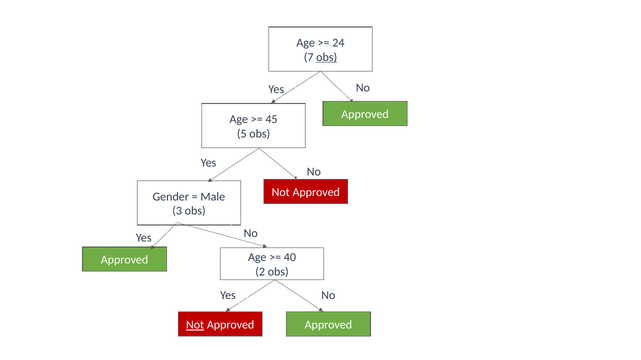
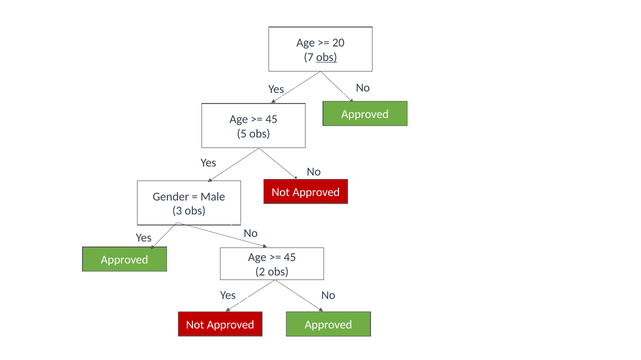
24: 24 -> 20
40 at (290, 258): 40 -> 45
Not at (195, 325) underline: present -> none
